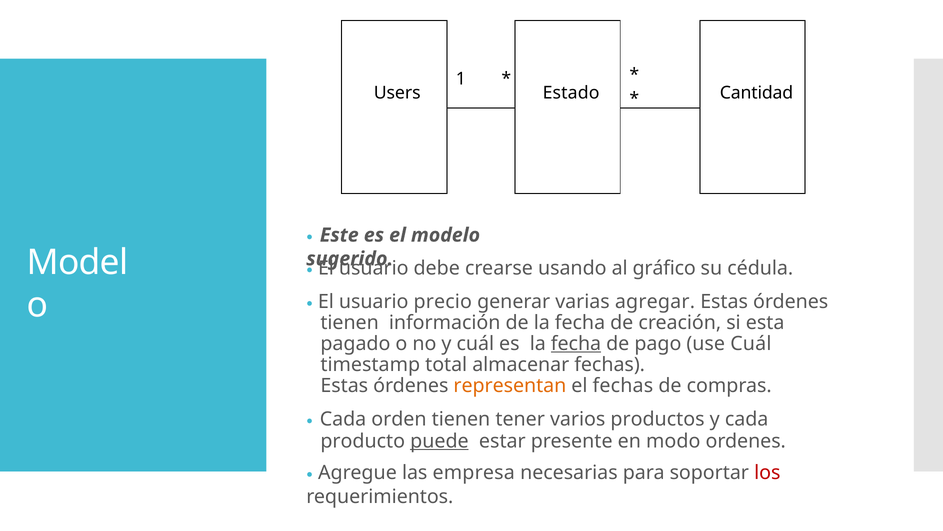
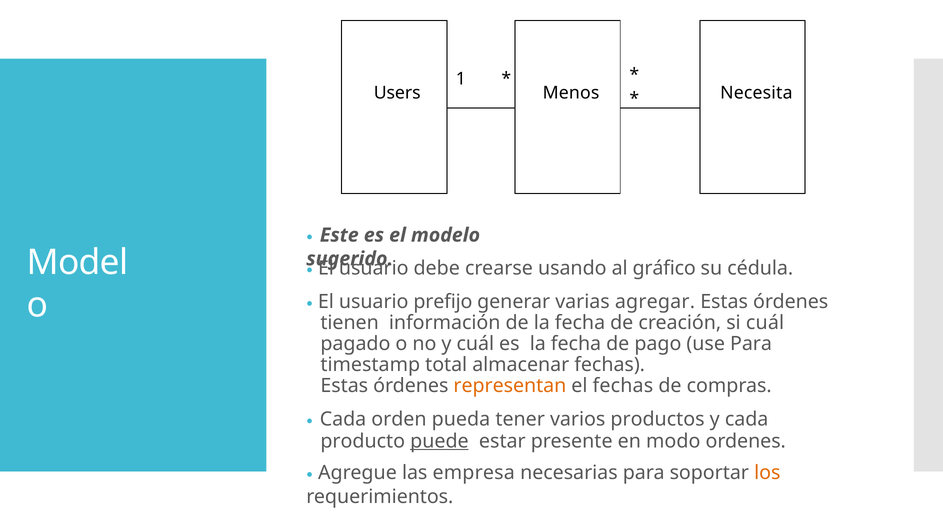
Estado: Estado -> Menos
Cantidad: Cantidad -> Necesita
precio: precio -> prefijo
si esta: esta -> cuál
fecha at (576, 343) underline: present -> none
use Cuál: Cuál -> Para
orden tienen: tienen -> pueda
los colour: red -> orange
